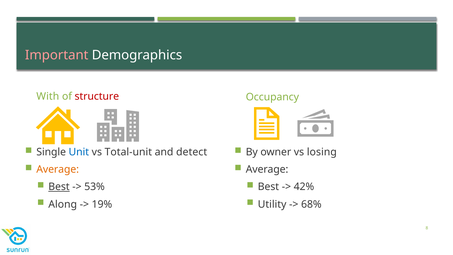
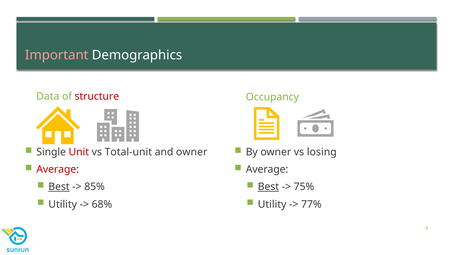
With: With -> Data
Unit colour: blue -> red
and detect: detect -> owner
Average at (58, 169) colour: orange -> red
53%: 53% -> 85%
Best at (268, 187) underline: none -> present
42%: 42% -> 75%
Along at (63, 204): Along -> Utility
19%: 19% -> 68%
68%: 68% -> 77%
